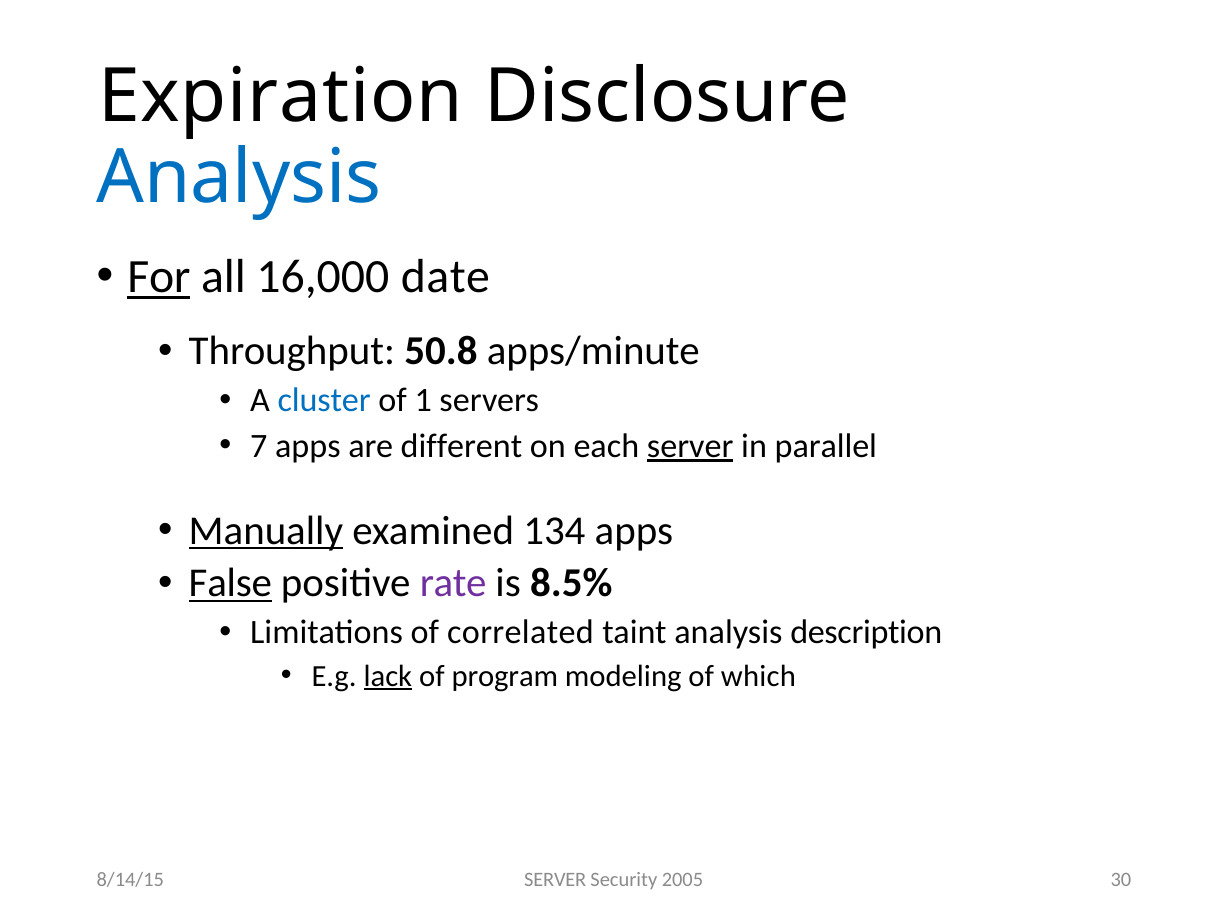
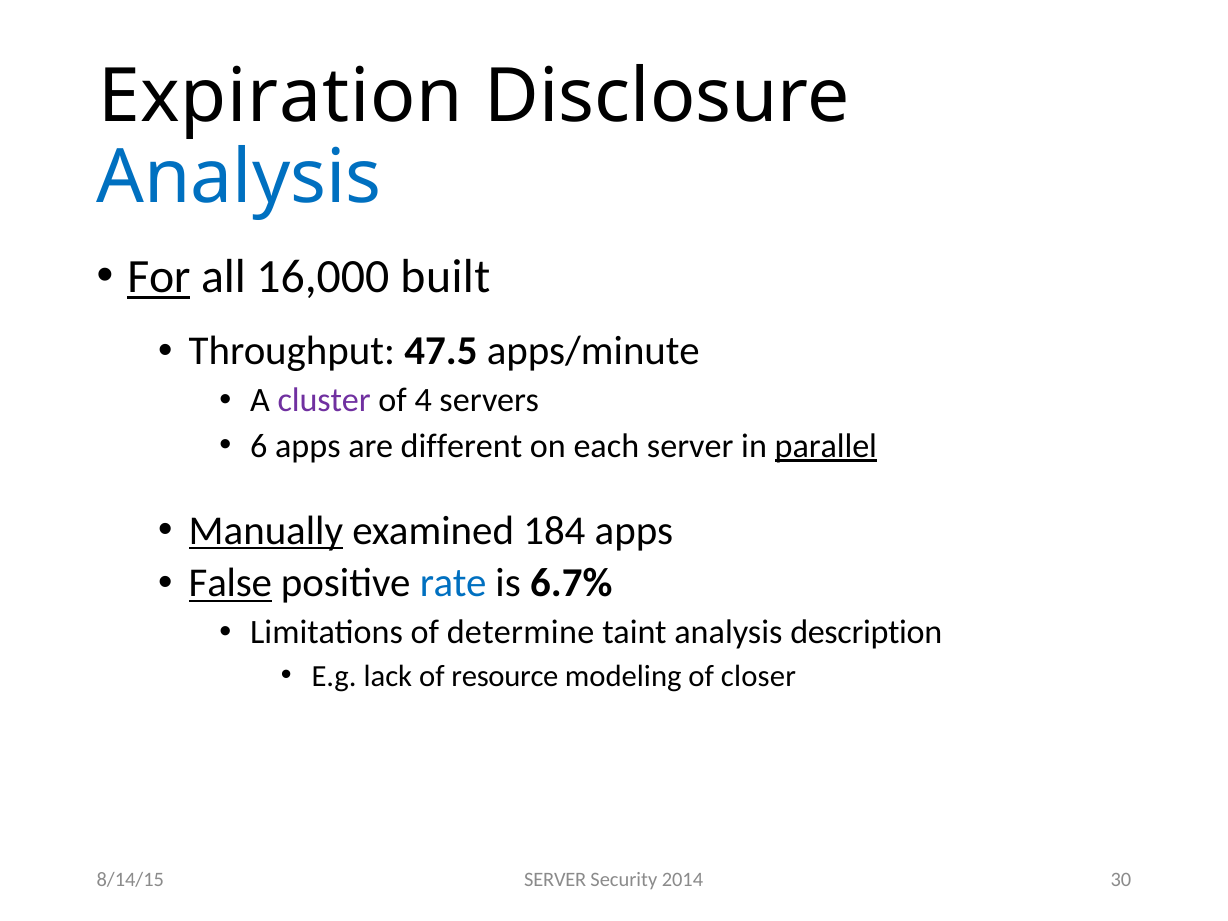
date: date -> built
50.8: 50.8 -> 47.5
cluster colour: blue -> purple
1: 1 -> 4
7: 7 -> 6
server at (690, 446) underline: present -> none
parallel underline: none -> present
134: 134 -> 184
rate colour: purple -> blue
8.5%: 8.5% -> 6.7%
correlated: correlated -> determine
lack underline: present -> none
program: program -> resource
which: which -> closer
2005: 2005 -> 2014
